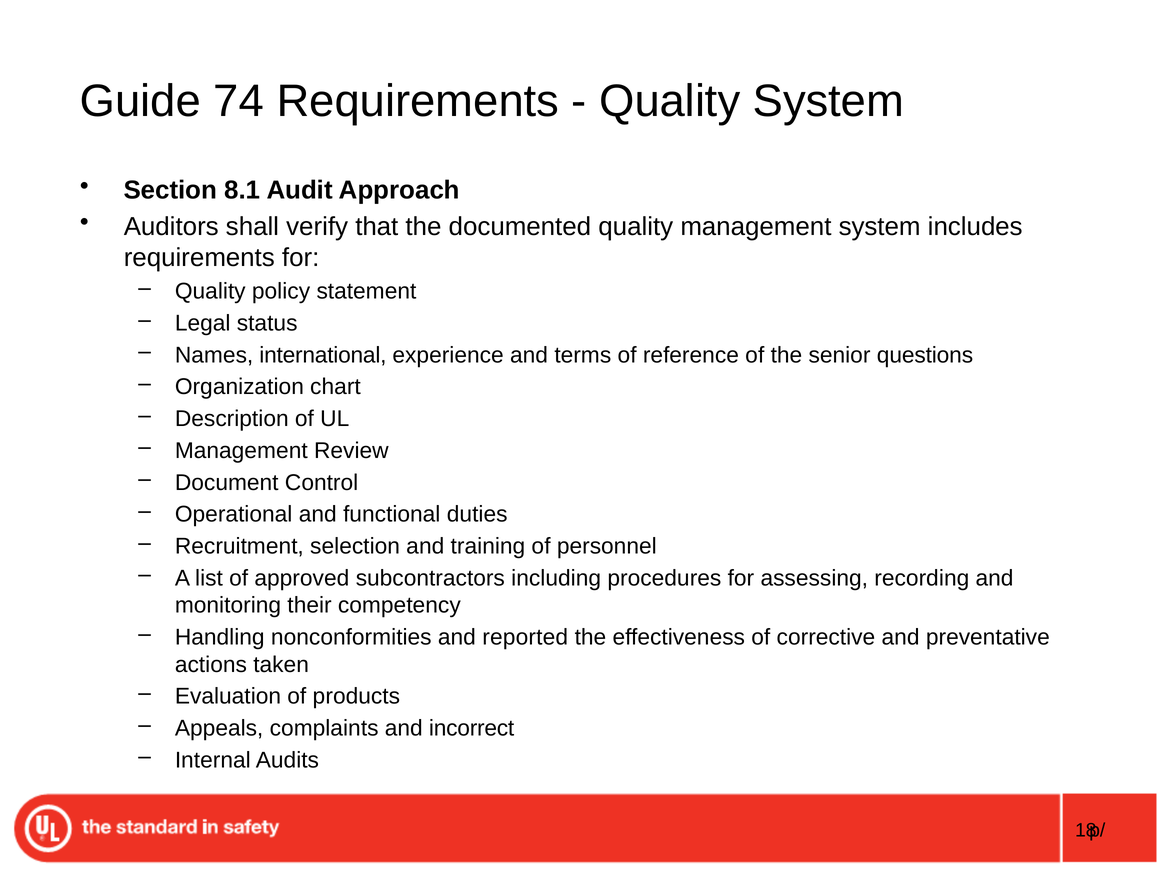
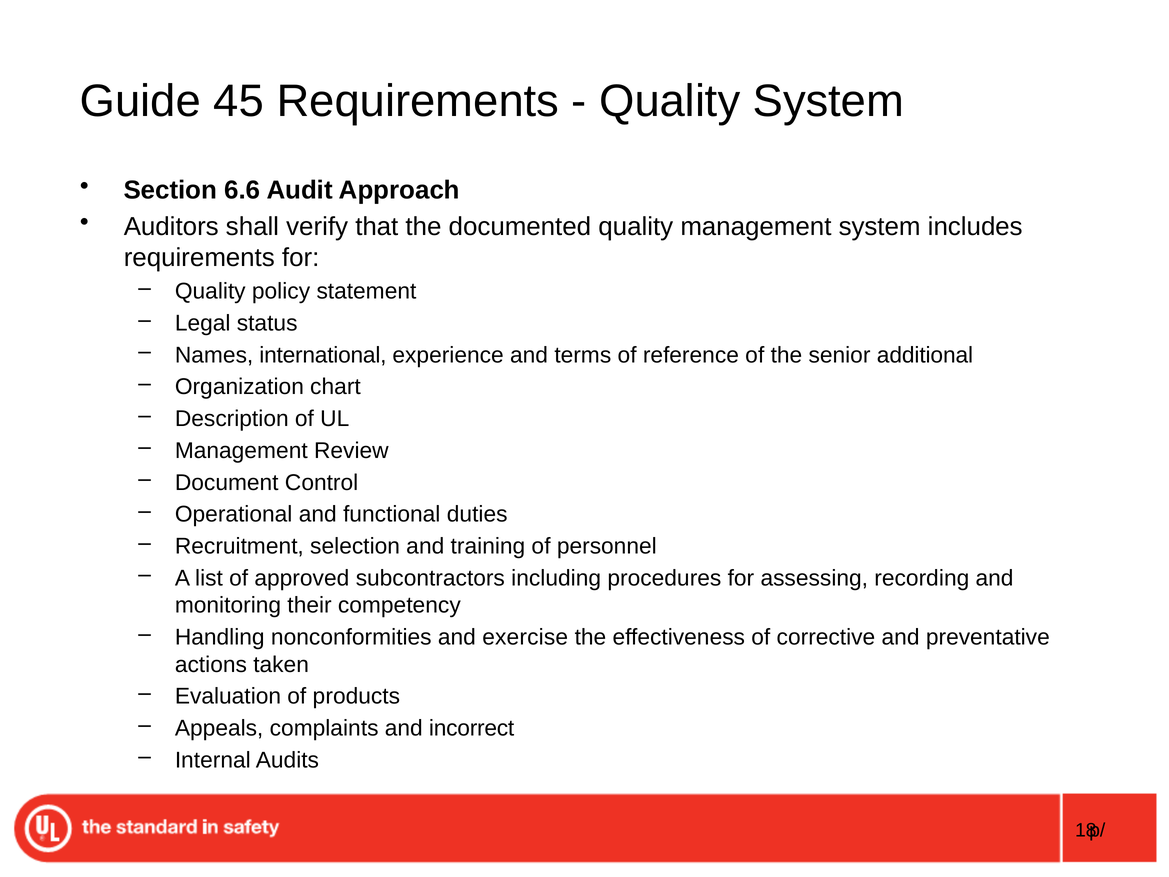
74: 74 -> 45
8.1: 8.1 -> 6.6
questions: questions -> additional
reported: reported -> exercise
